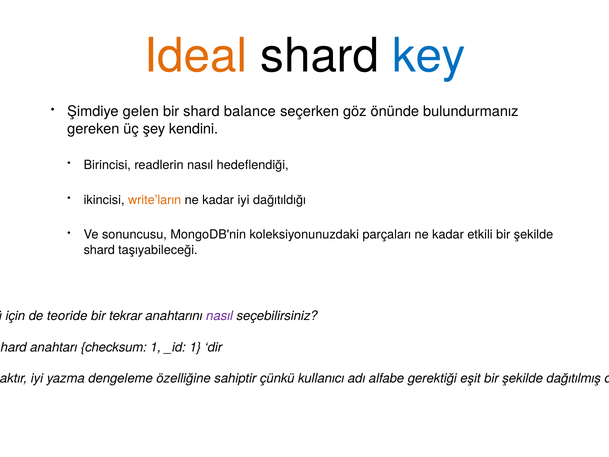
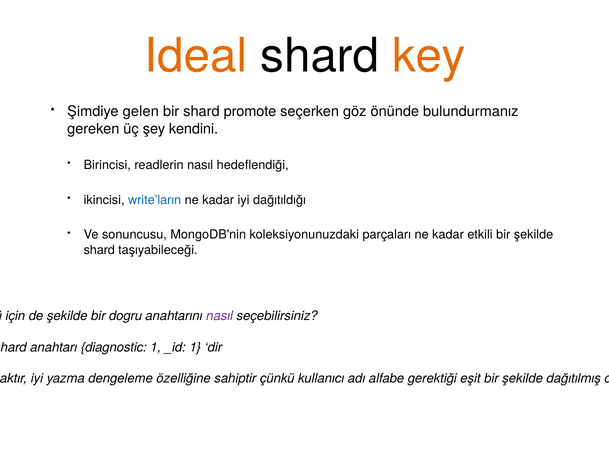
key colour: blue -> orange
balance: balance -> promote
write’ların colour: orange -> blue
de teoride: teoride -> şekilde
tekrar: tekrar -> dogru
checksum: checksum -> diagnostic
